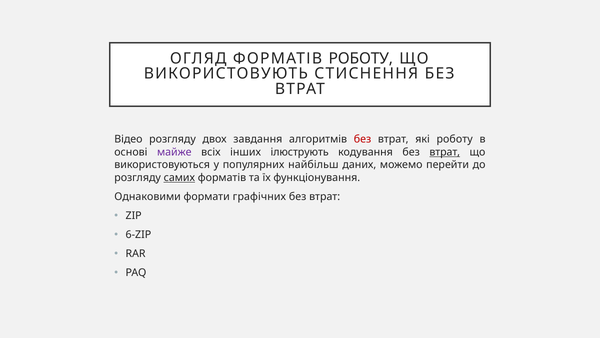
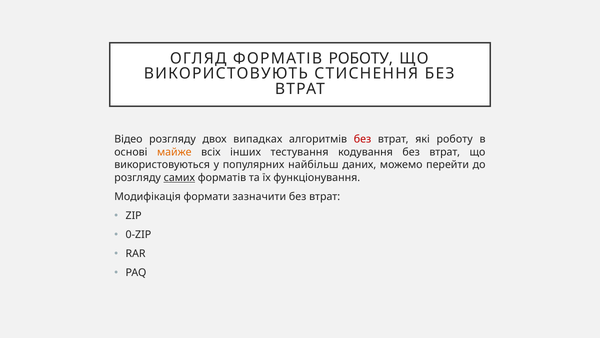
завдання: завдання -> випадках
майже colour: purple -> orange
ілюструють: ілюструють -> тестування
втрат at (445, 152) underline: present -> none
Однаковими: Однаковими -> Модифікація
графічних: графічних -> зазначити
6-ZIP: 6-ZIP -> 0-ZIP
